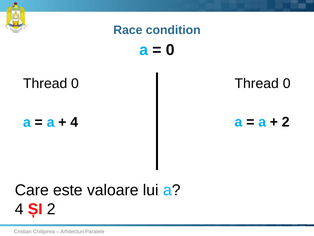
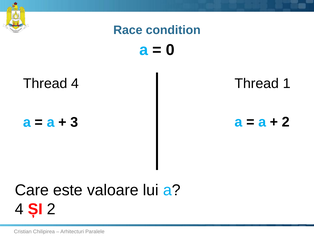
0 at (75, 83): 0 -> 4
0 at (287, 83): 0 -> 1
4 at (74, 122): 4 -> 3
